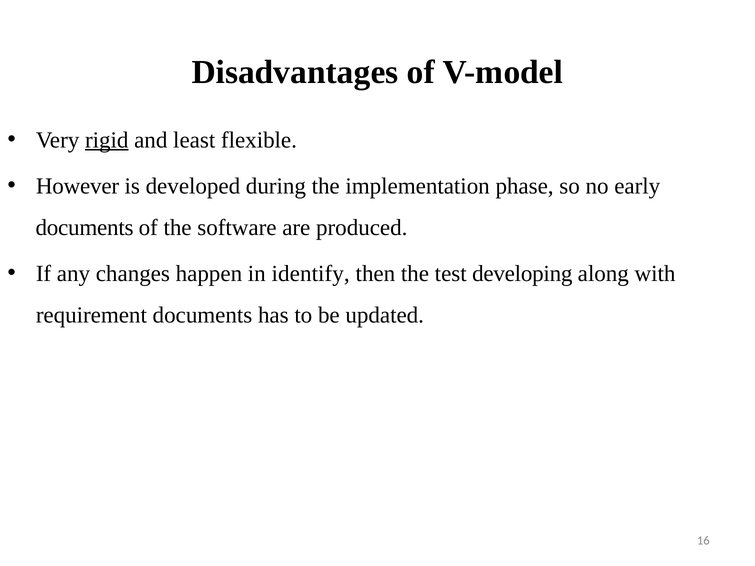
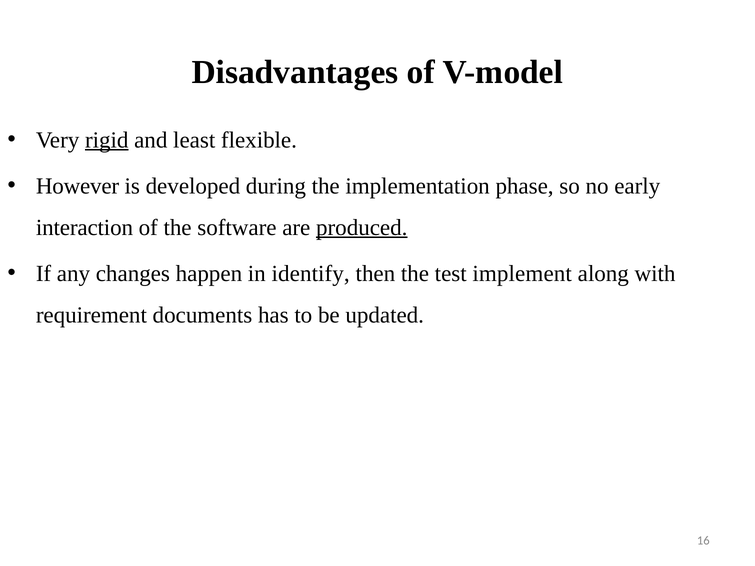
documents at (85, 228): documents -> interaction
produced underline: none -> present
developing: developing -> implement
